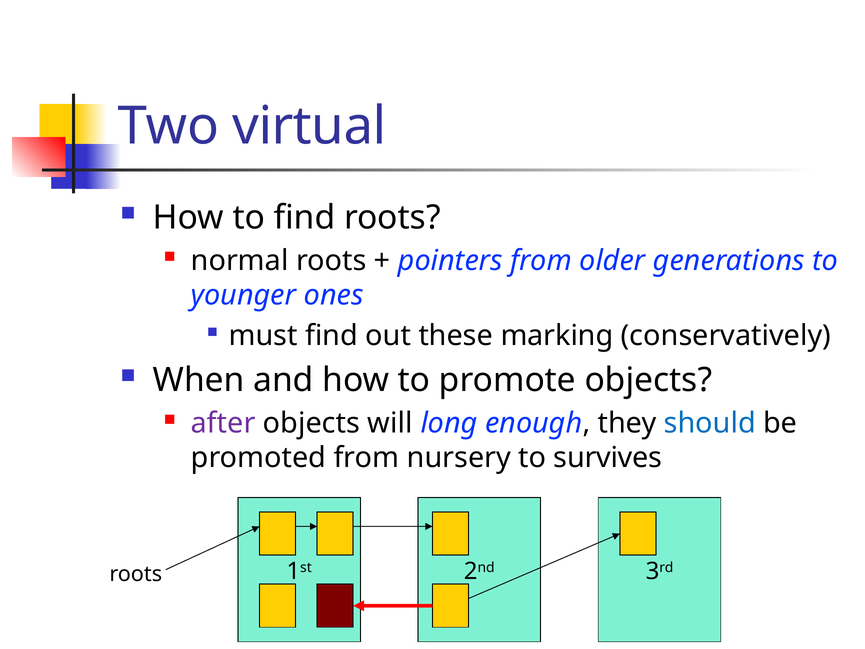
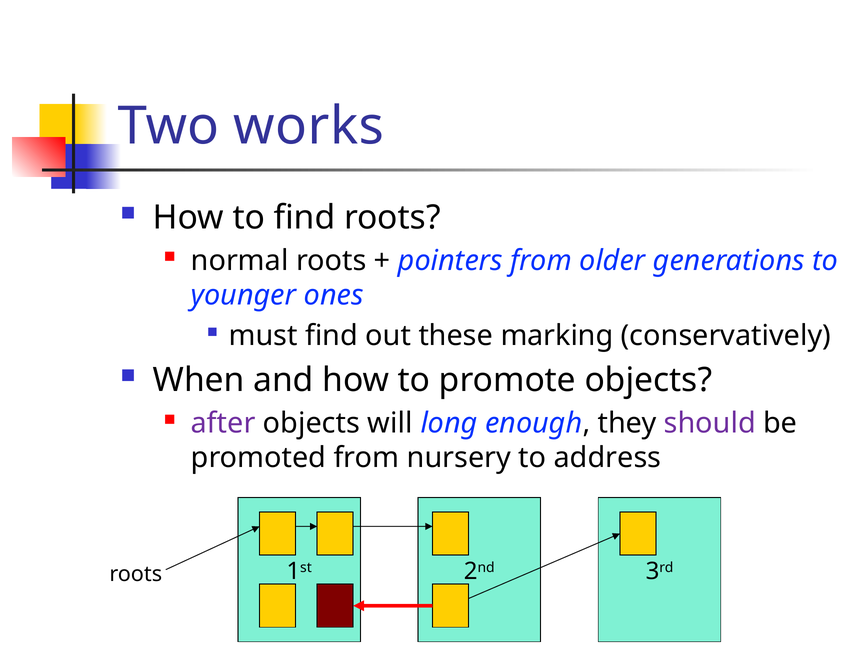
virtual: virtual -> works
should colour: blue -> purple
survives: survives -> address
